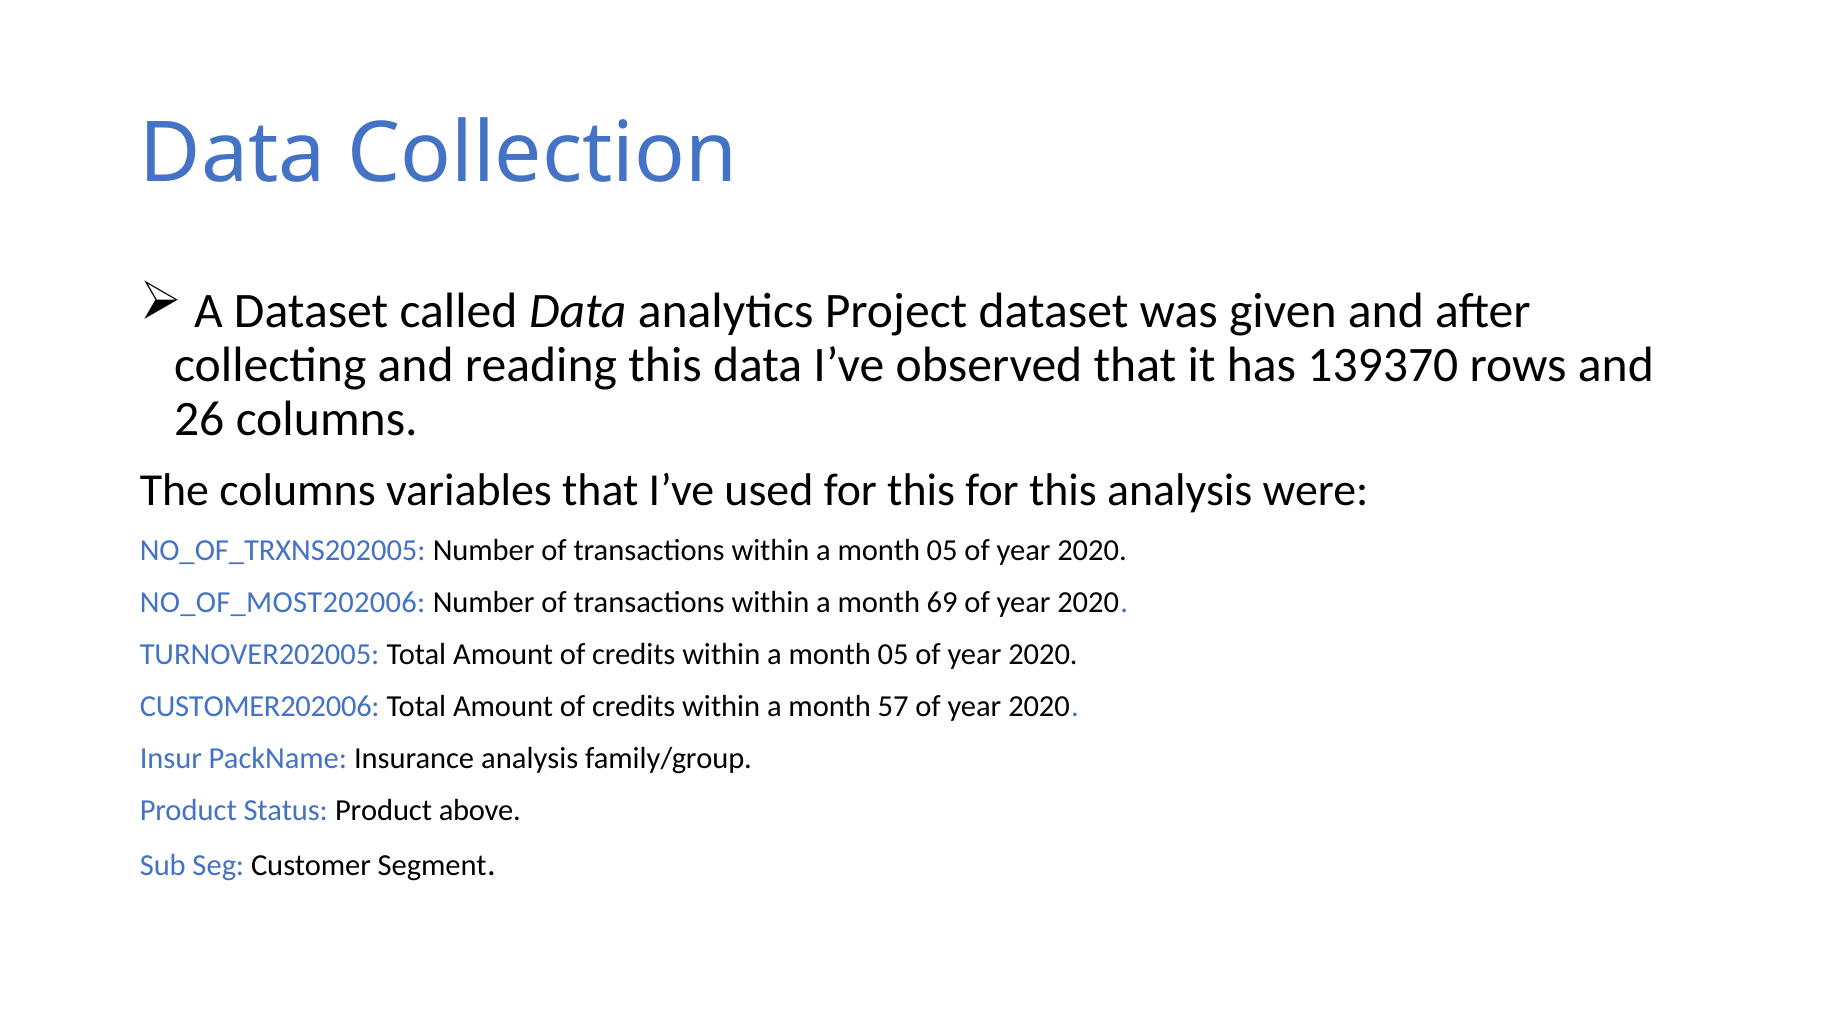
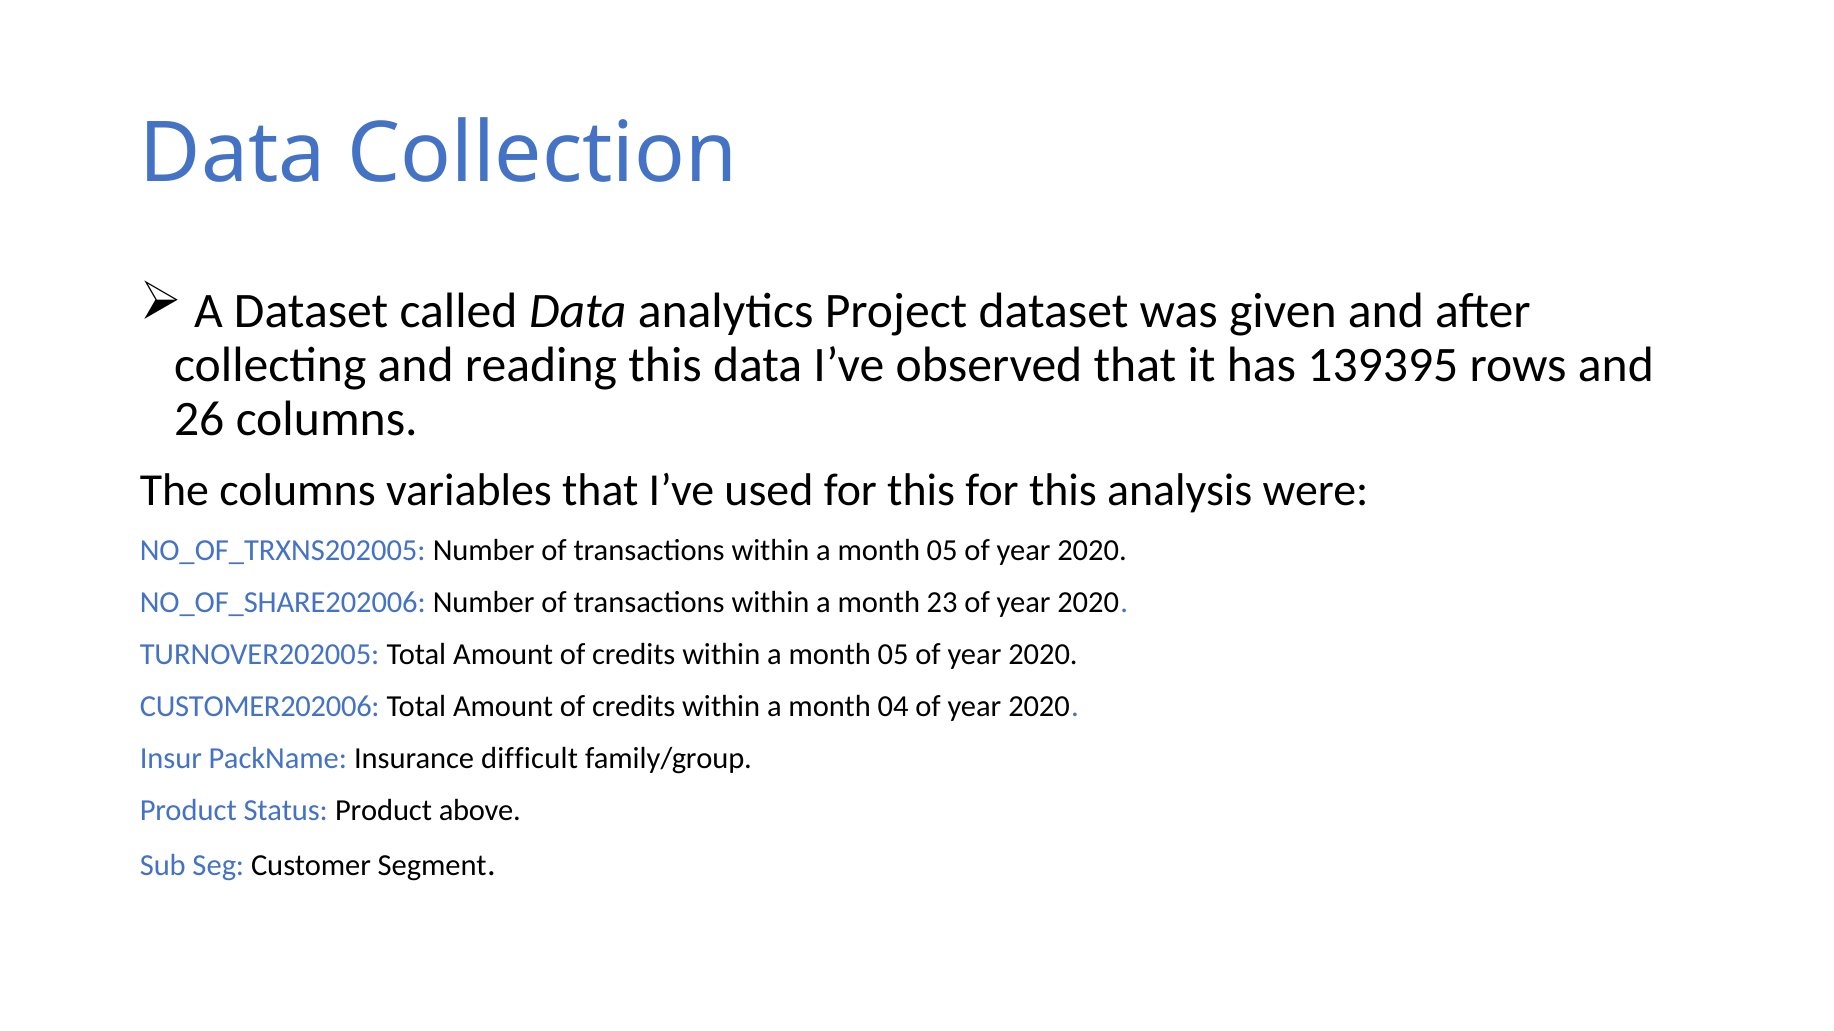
139370: 139370 -> 139395
NO_OF_MOST202006: NO_OF_MOST202006 -> NO_OF_SHARE202006
69: 69 -> 23
57: 57 -> 04
Insurance analysis: analysis -> difficult
